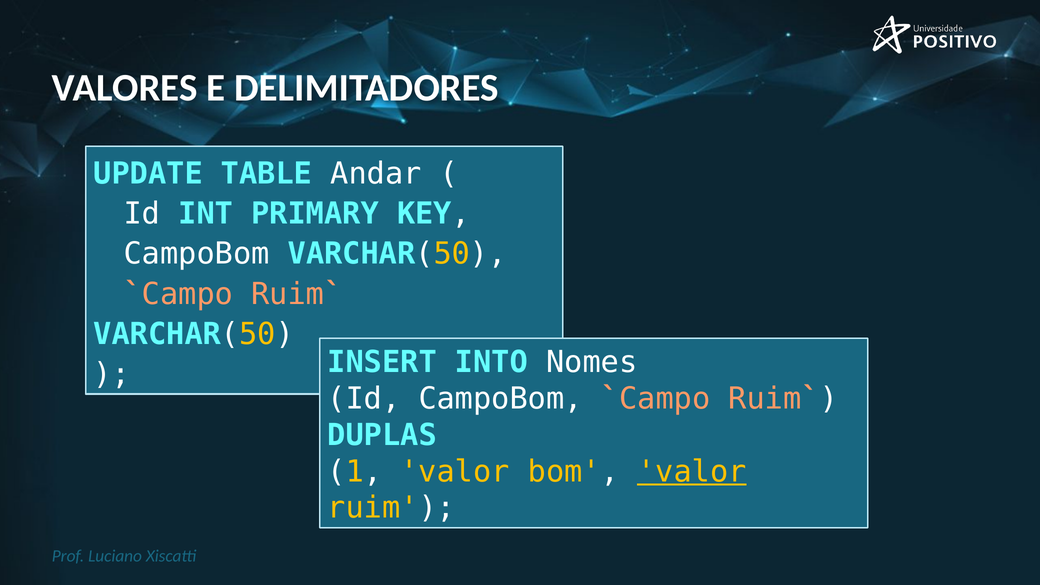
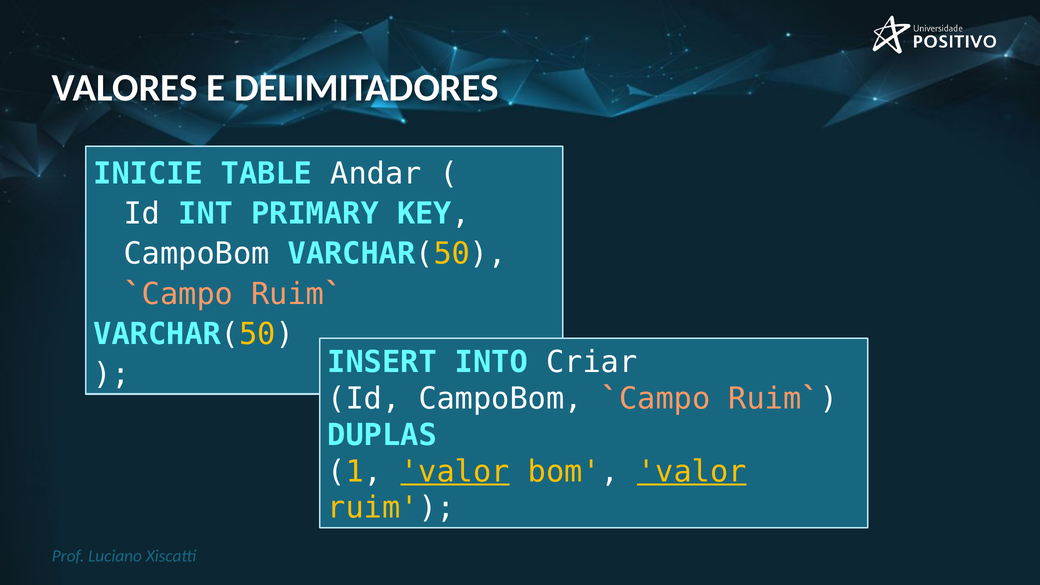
UPDATE: UPDATE -> INICIE
Nomes: Nomes -> Criar
valor at (455, 472) underline: none -> present
